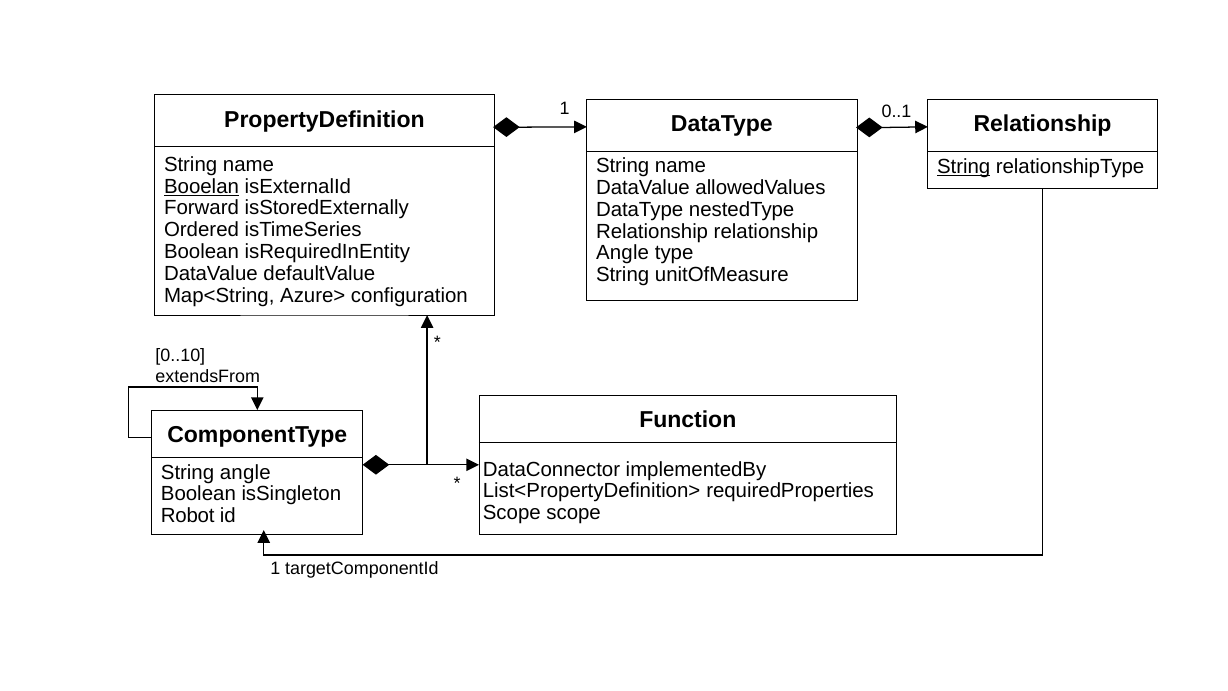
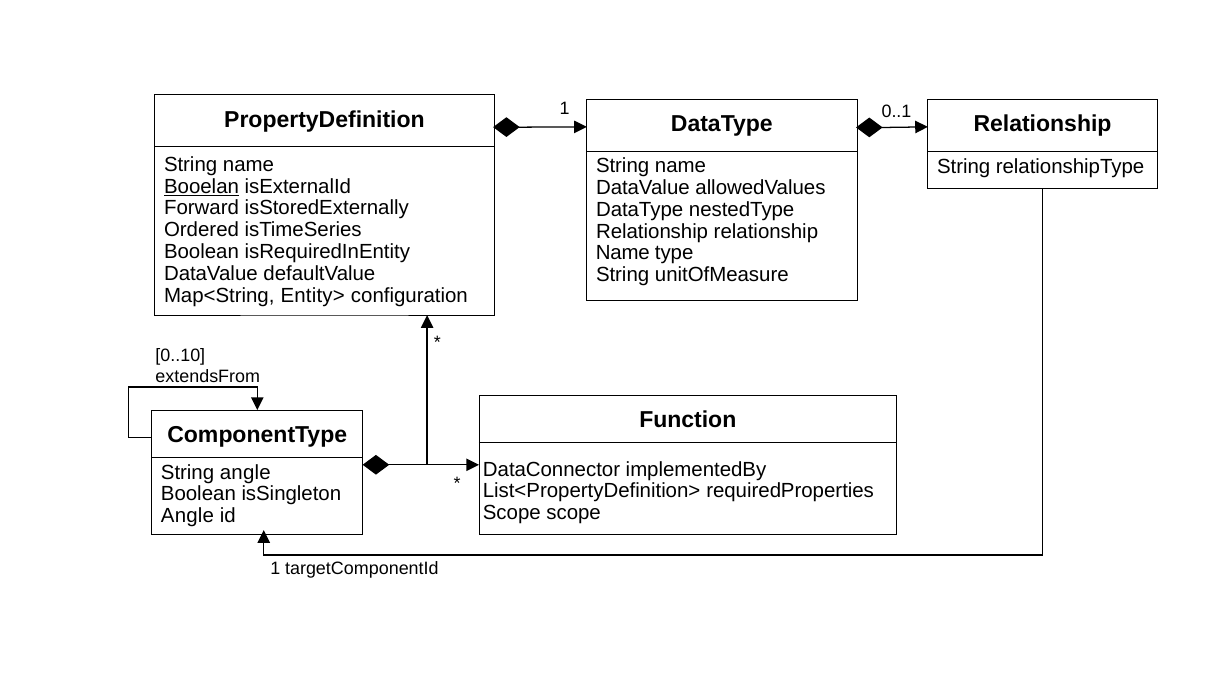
String at (964, 167) underline: present -> none
Angle at (623, 253): Angle -> Name
Azure>: Azure> -> Entity>
Robot at (188, 516): Robot -> Angle
